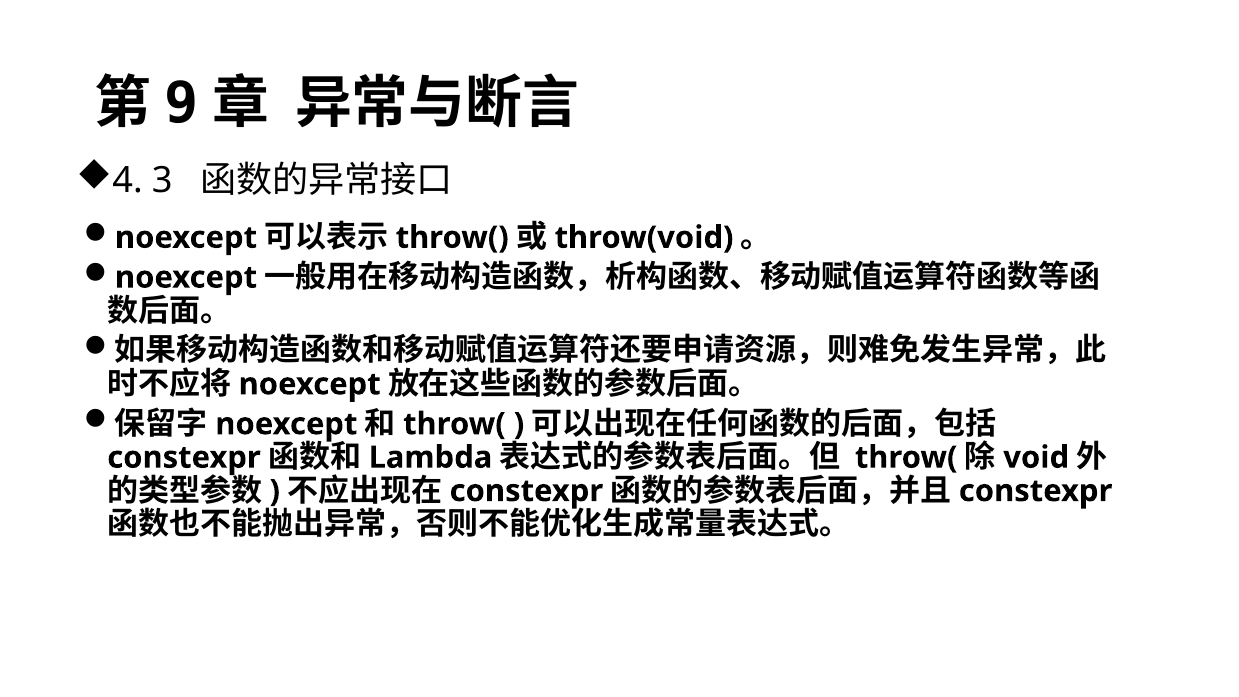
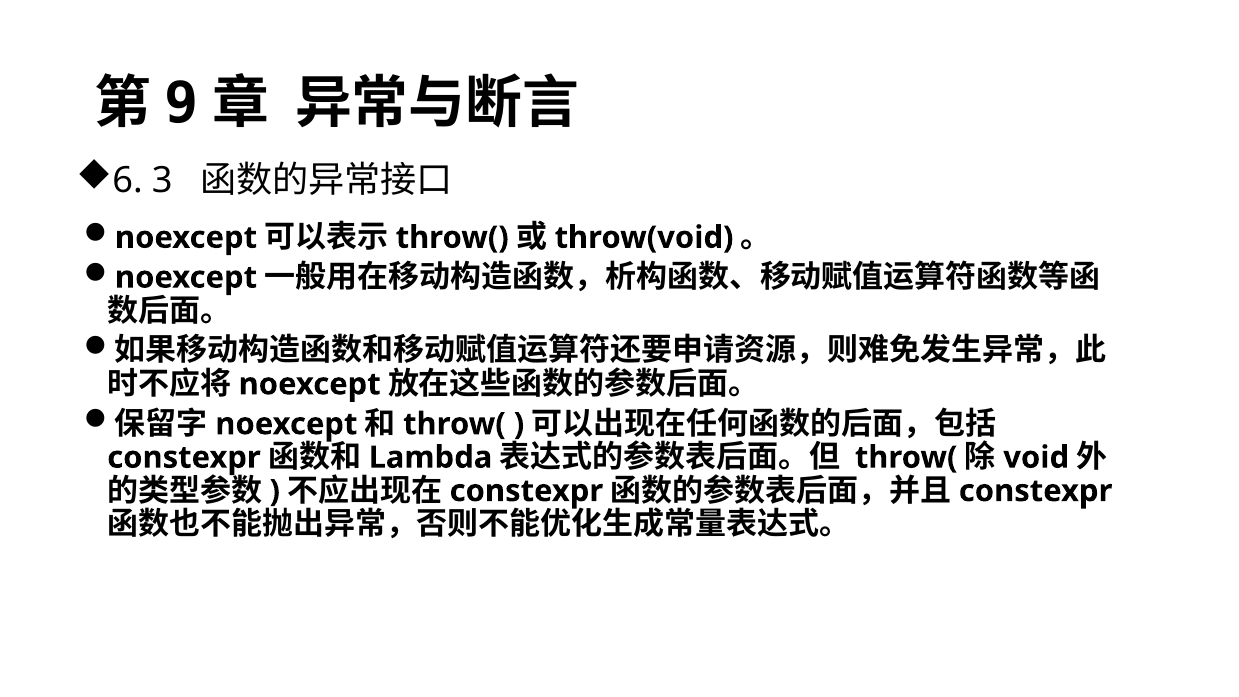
4: 4 -> 6
